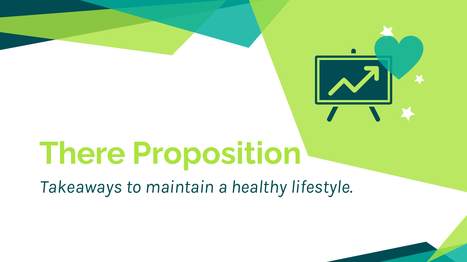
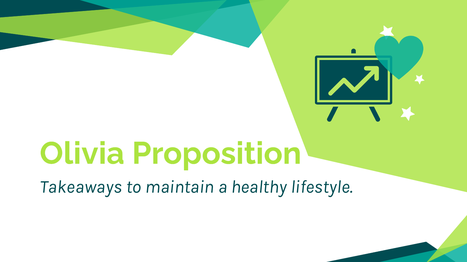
There: There -> Olivia
